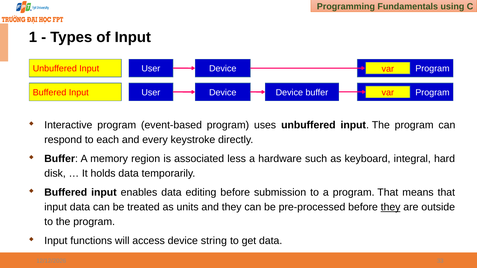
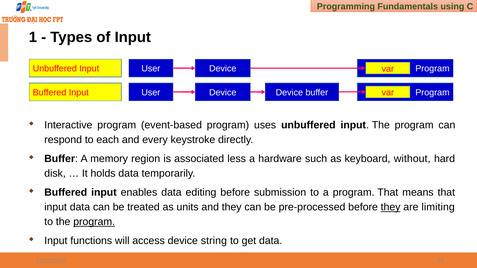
integral: integral -> without
outside: outside -> limiting
program at (94, 222) underline: none -> present
